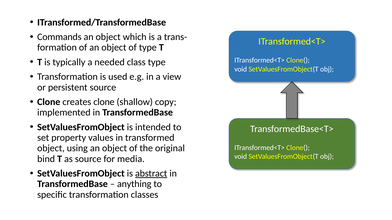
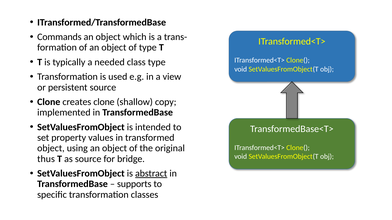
bind: bind -> thus
media: media -> bridge
anything: anything -> supports
